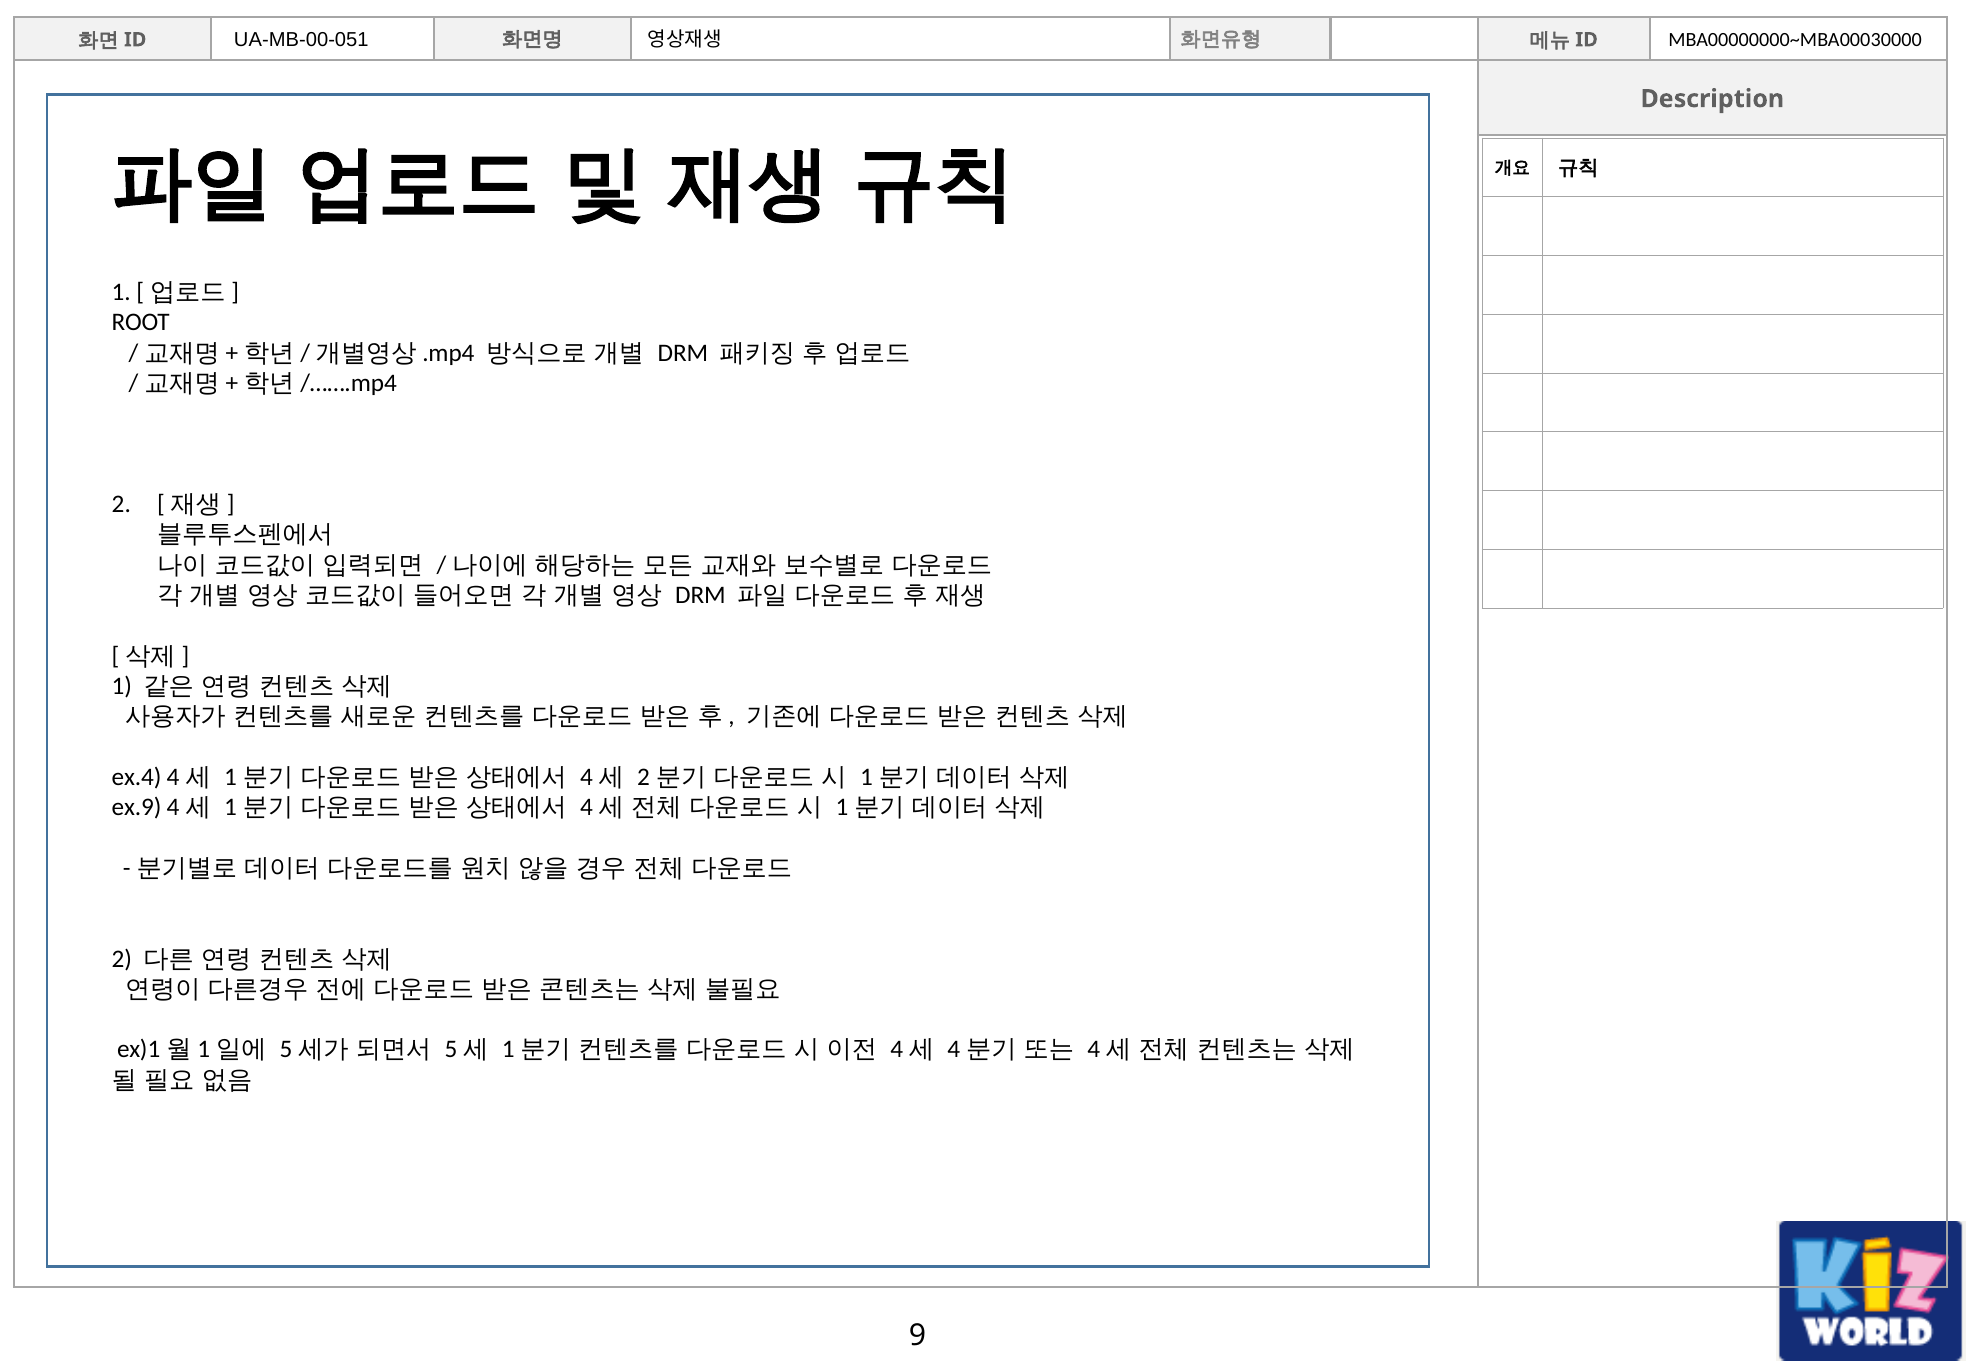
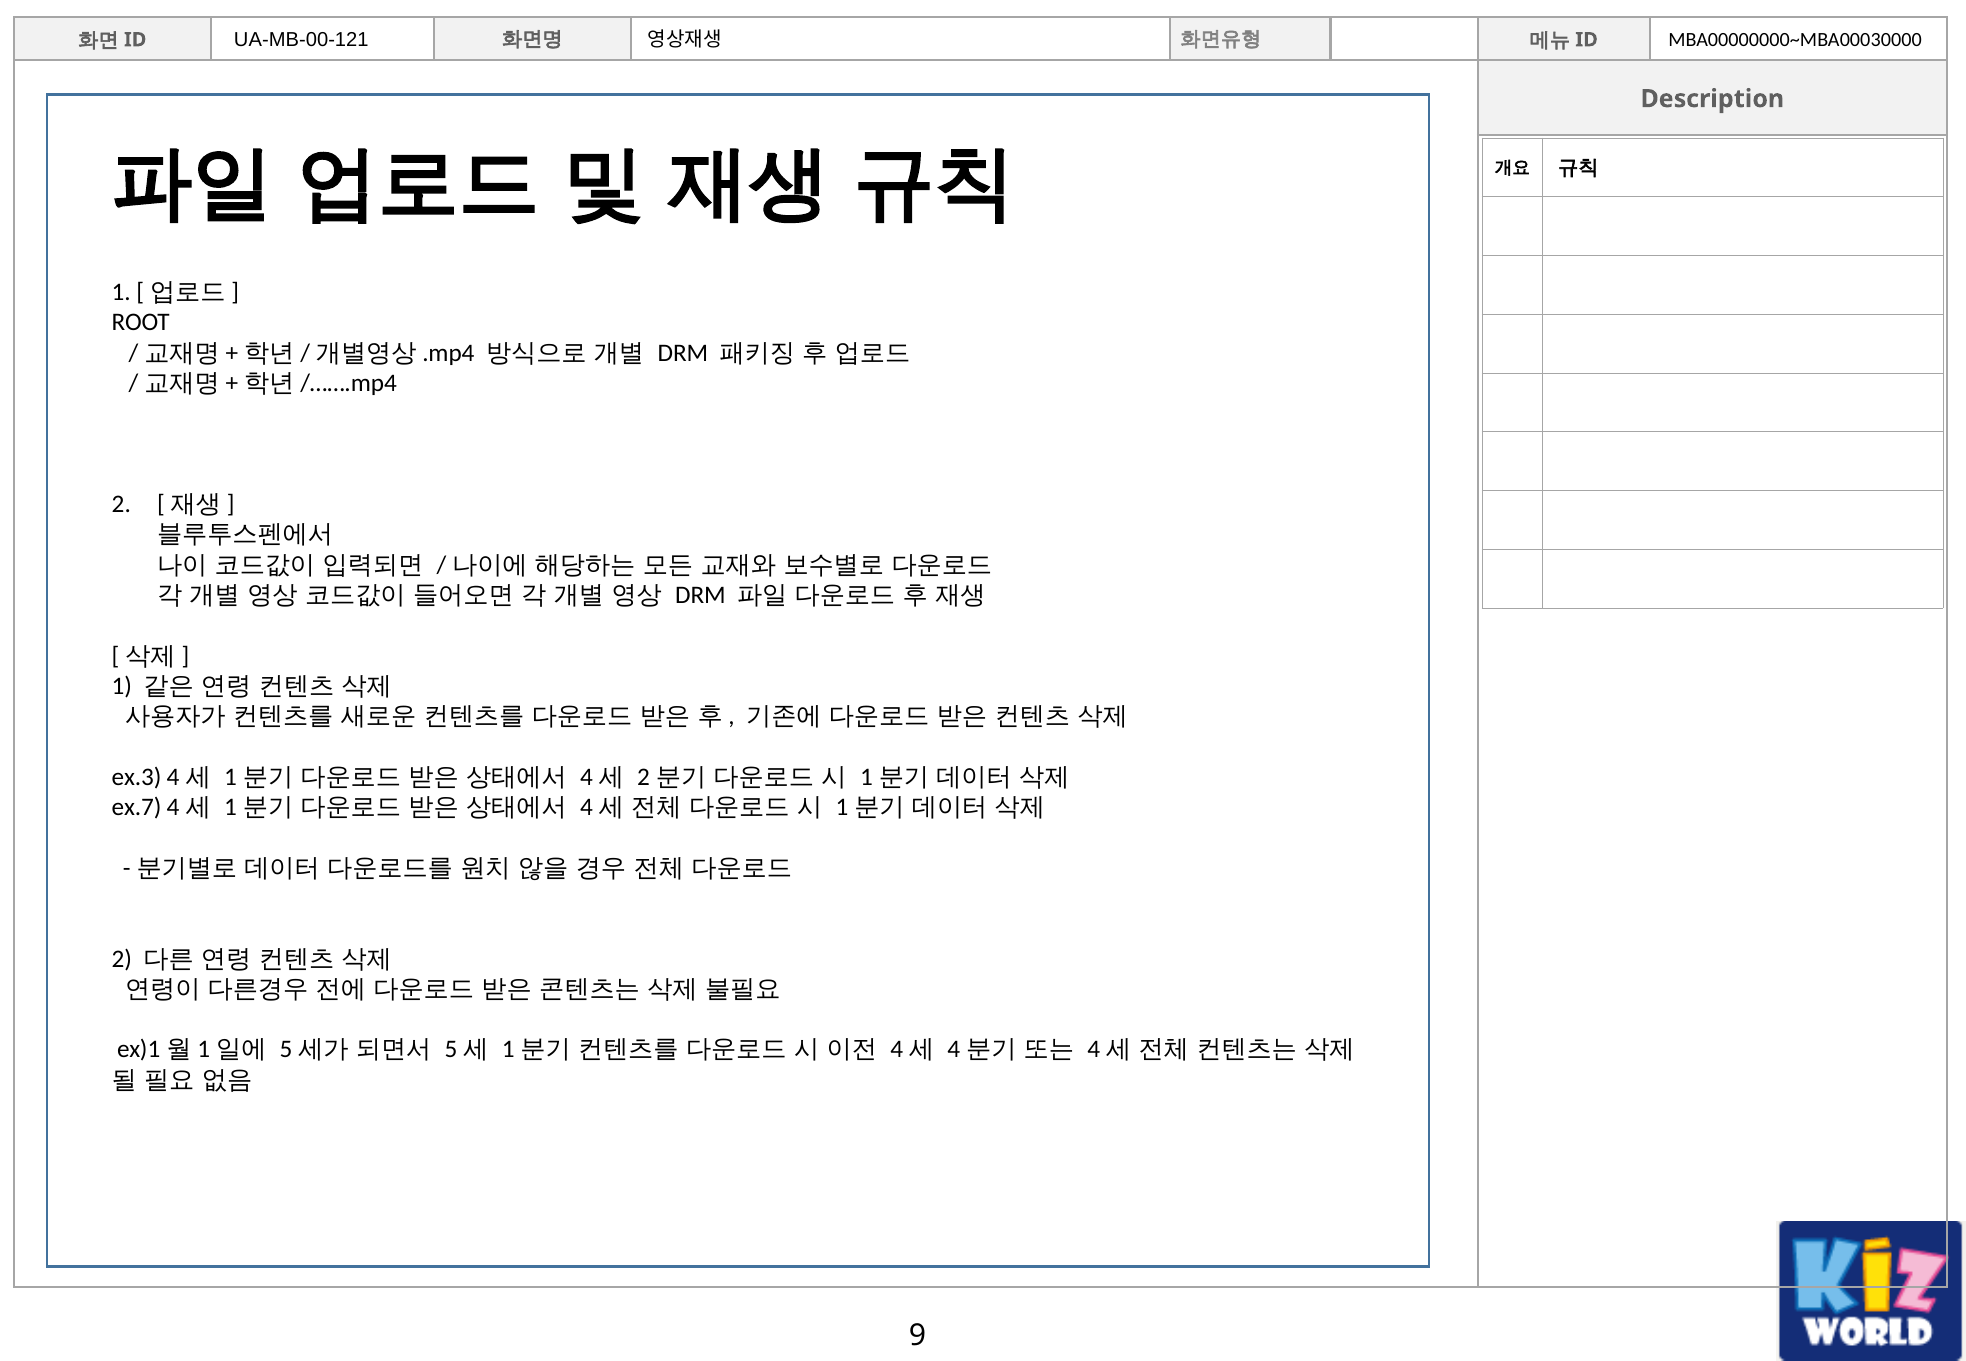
UA-MB-00-051: UA-MB-00-051 -> UA-MB-00-121
ex.4: ex.4 -> ex.3
ex.9: ex.9 -> ex.7
